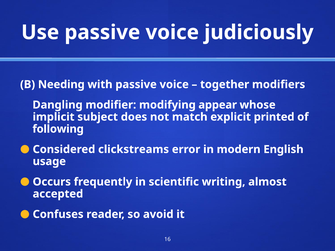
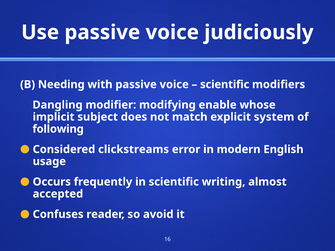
together at (225, 85): together -> scientific
appear: appear -> enable
printed: printed -> system
